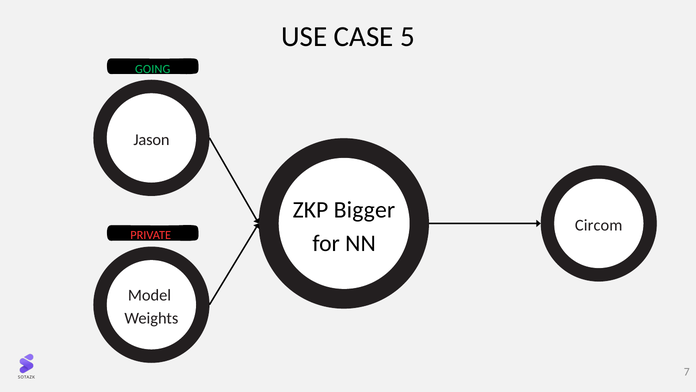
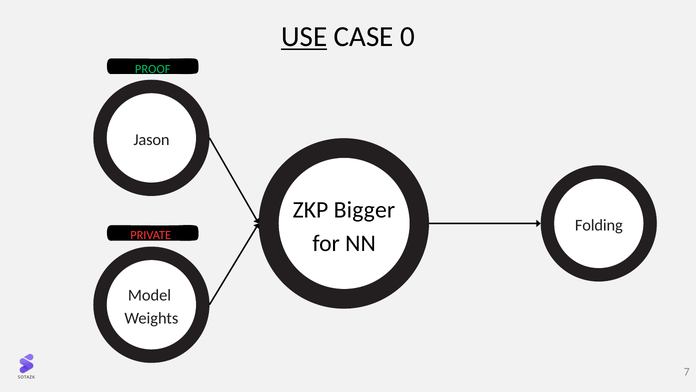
USE underline: none -> present
5: 5 -> 0
GOING: GOING -> PROOF
Circom: Circom -> Folding
